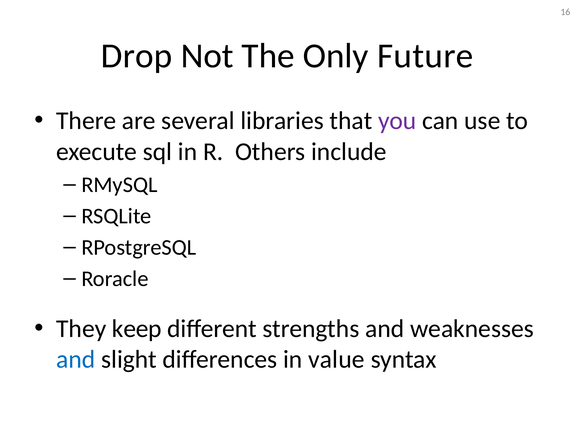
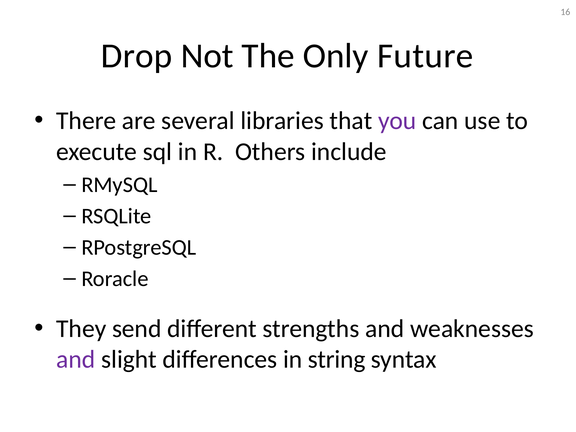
keep: keep -> send
and at (76, 359) colour: blue -> purple
value: value -> string
